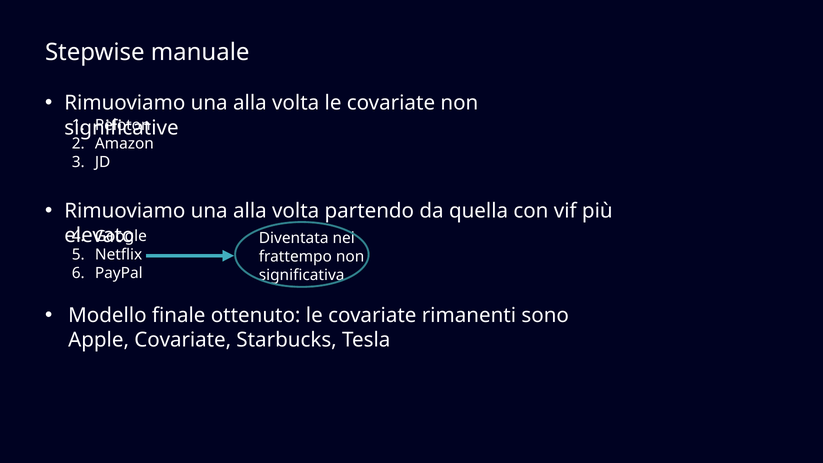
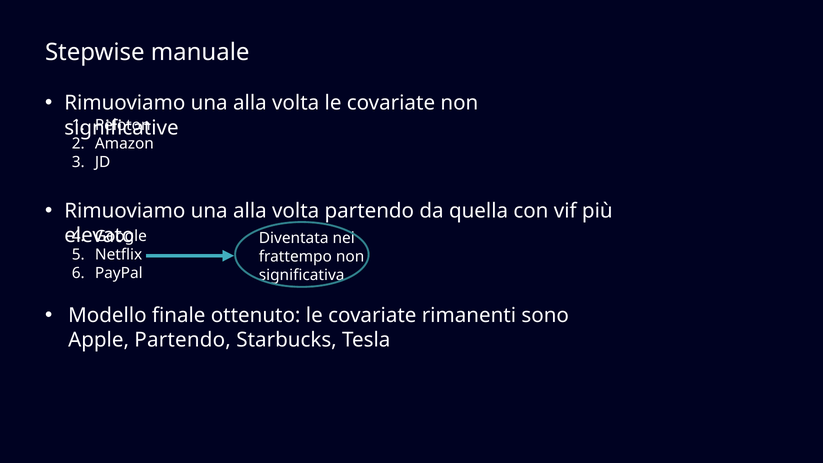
Apple Covariate: Covariate -> Partendo
